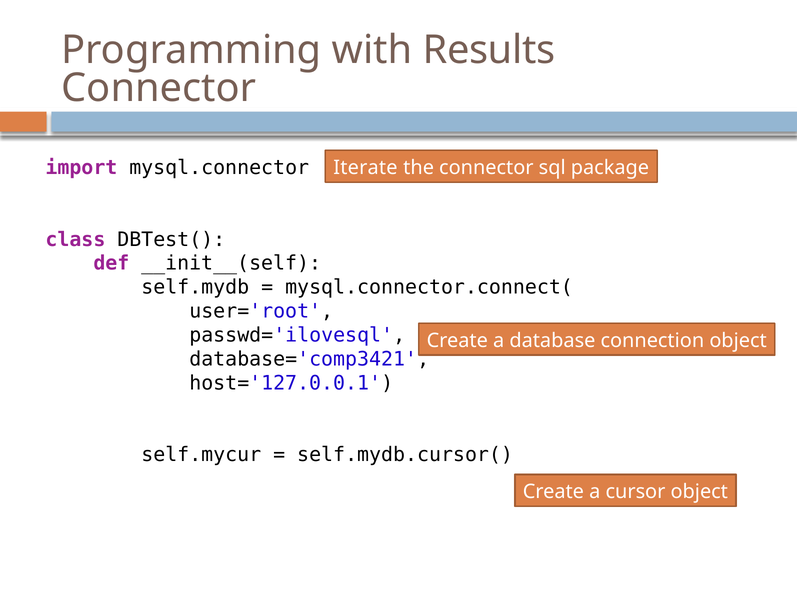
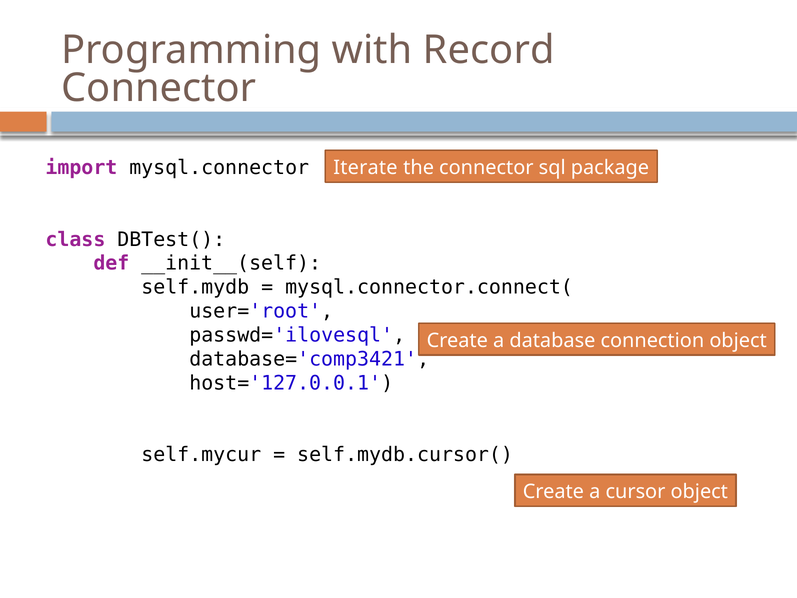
Results: Results -> Record
